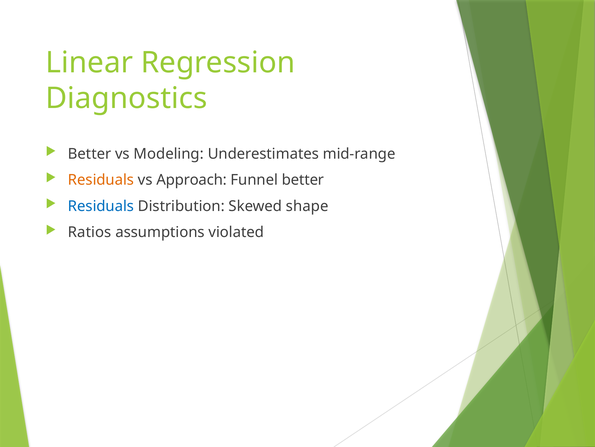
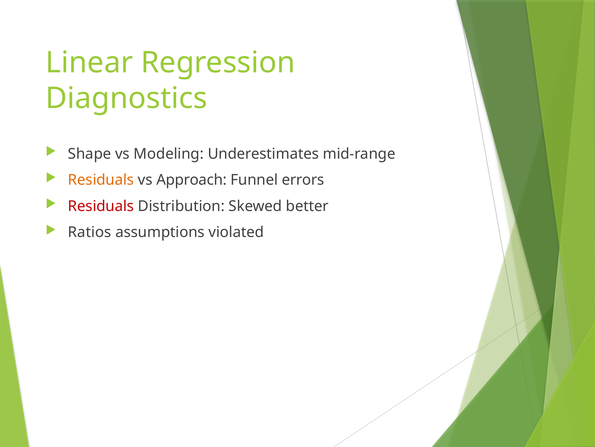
Better at (90, 154): Better -> Shape
Funnel better: better -> errors
Residuals at (101, 206) colour: blue -> red
shape: shape -> better
